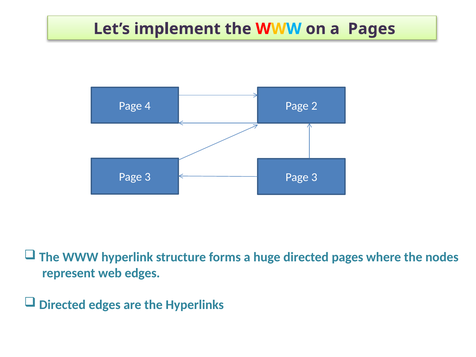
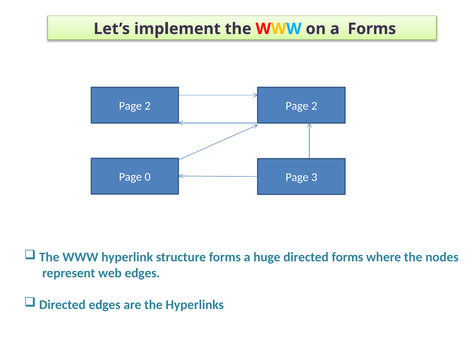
a Pages: Pages -> Forms
4 at (148, 106): 4 -> 2
3 at (148, 177): 3 -> 0
directed pages: pages -> forms
